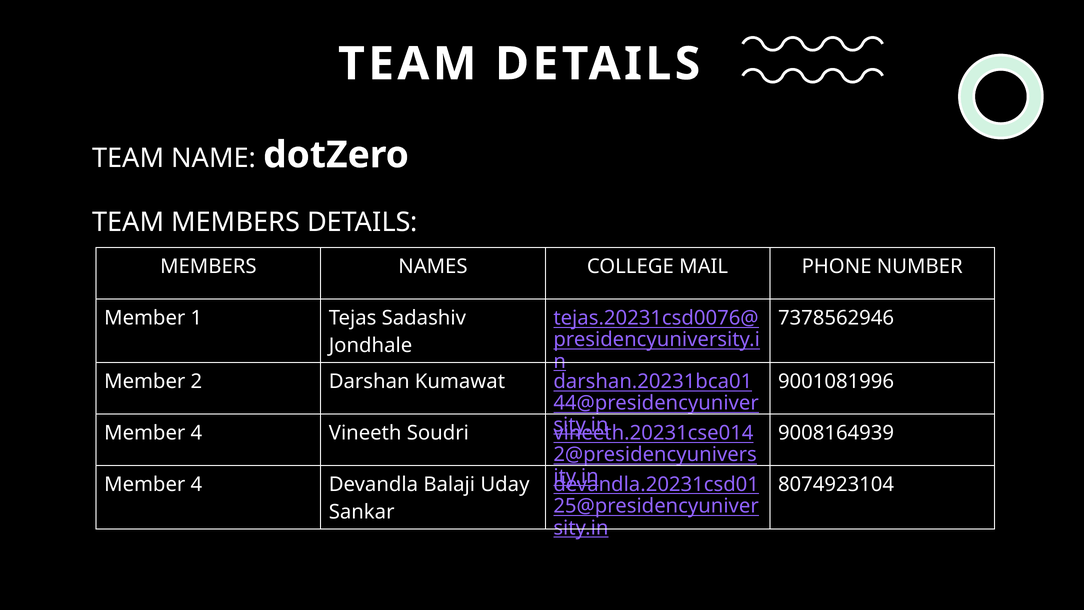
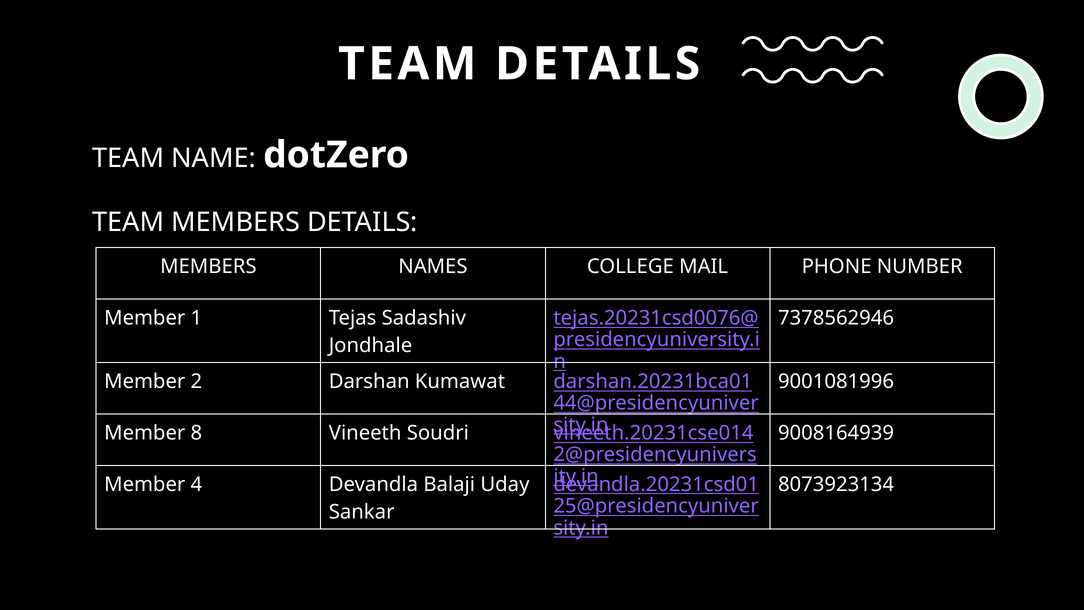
4 at (196, 433): 4 -> 8
8074923104: 8074923104 -> 8073923134
